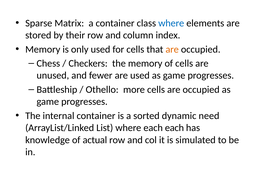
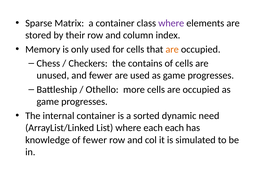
where at (171, 23) colour: blue -> purple
the memory: memory -> contains
of actual: actual -> fewer
